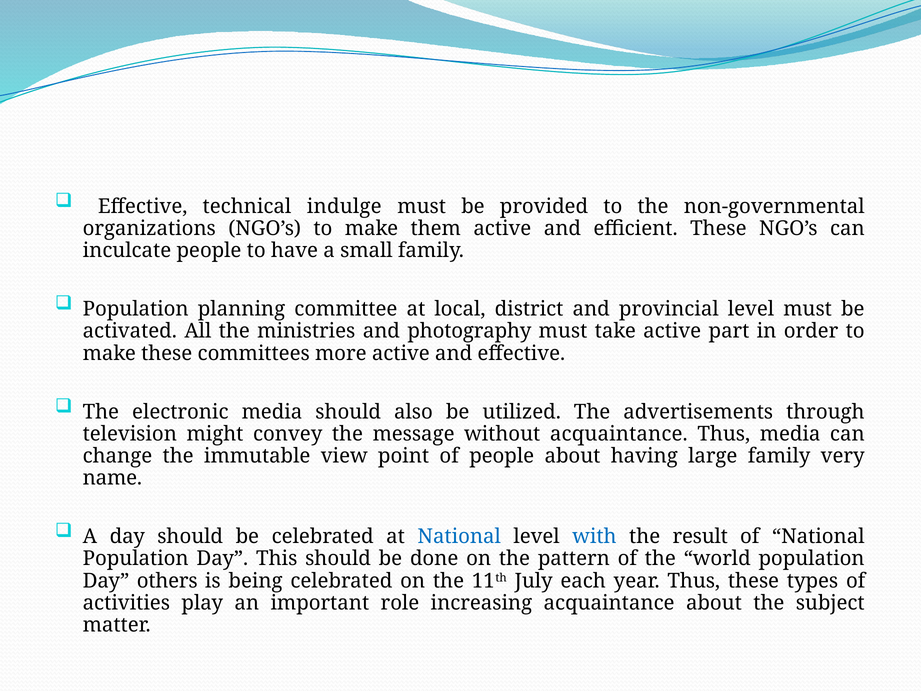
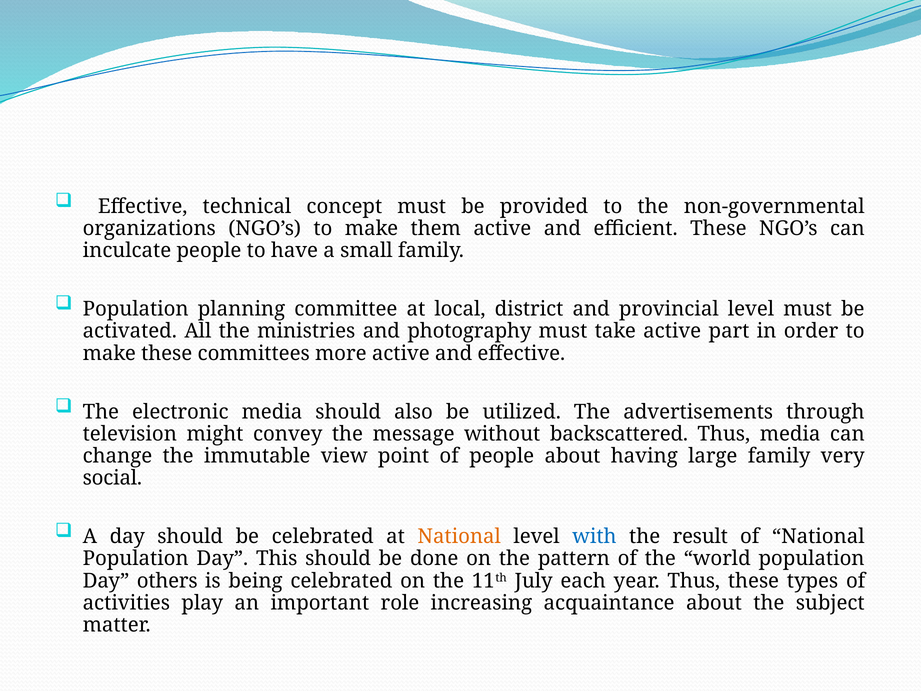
indulge: indulge -> concept
without acquaintance: acquaintance -> backscattered
name: name -> social
National at (459, 536) colour: blue -> orange
